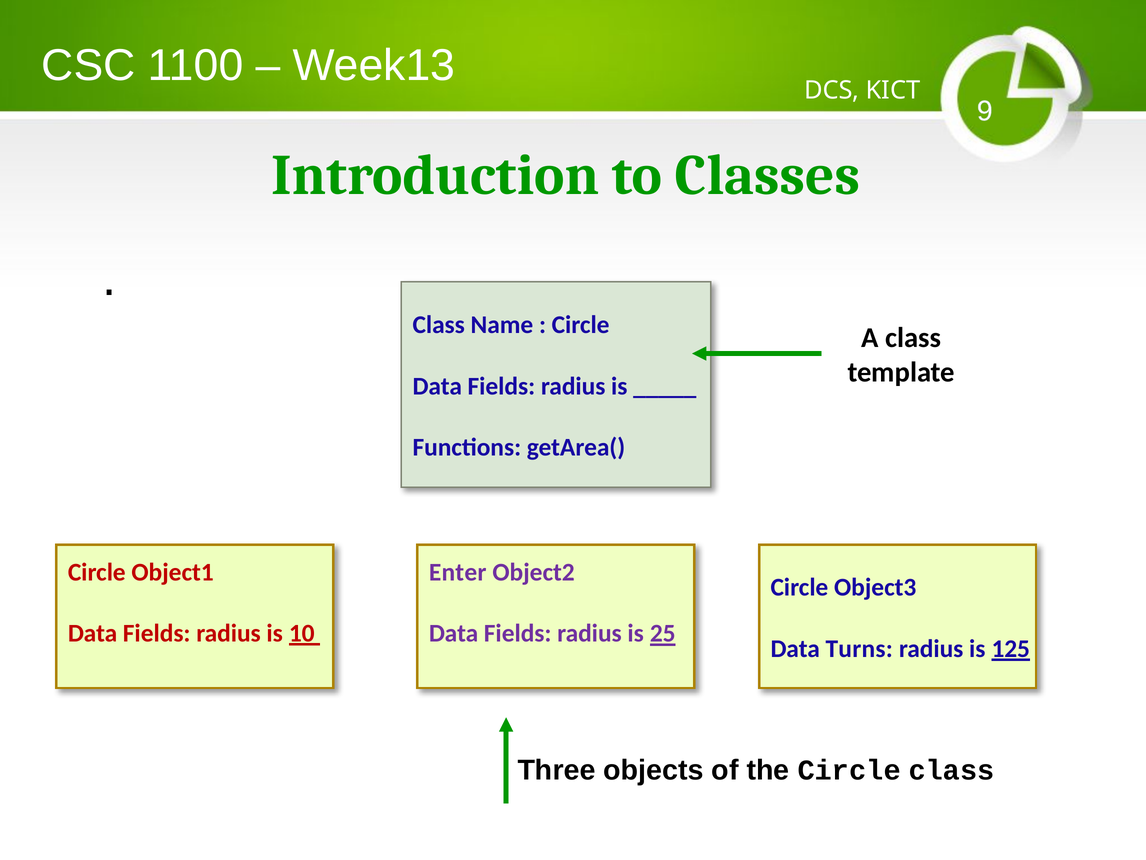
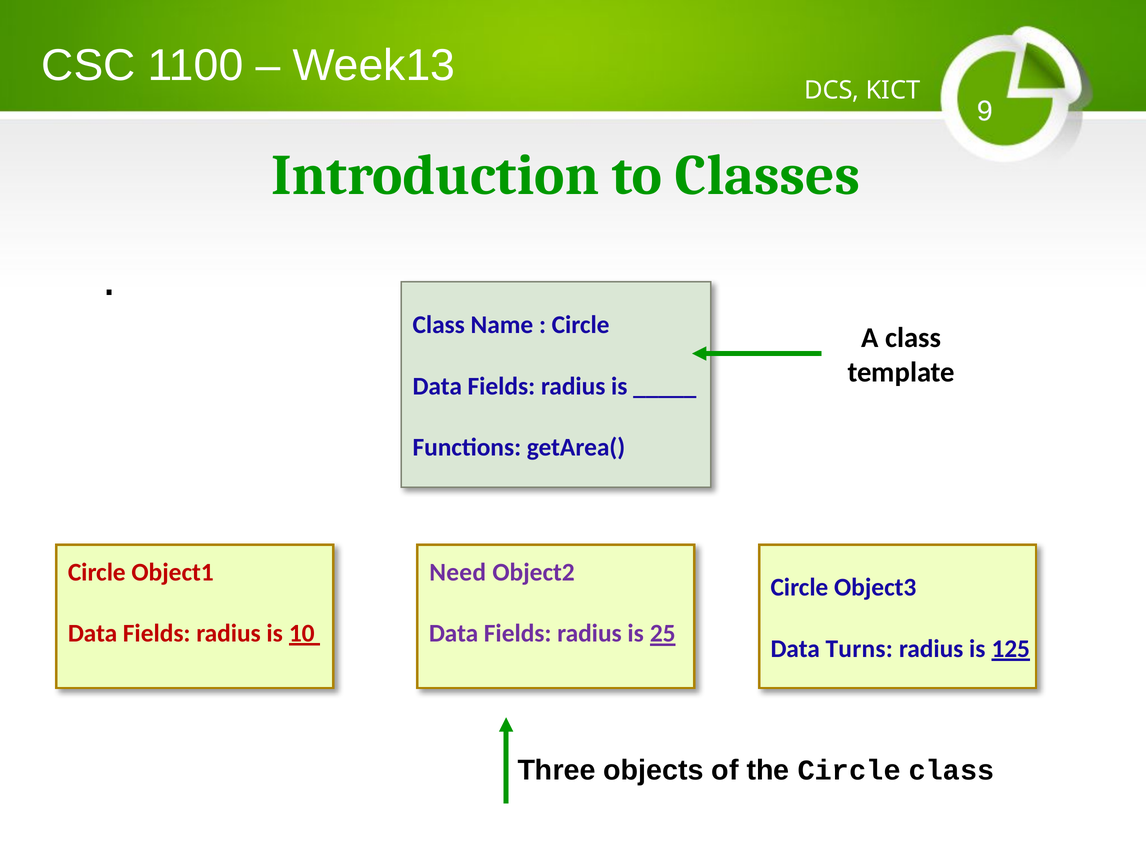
Enter: Enter -> Need
